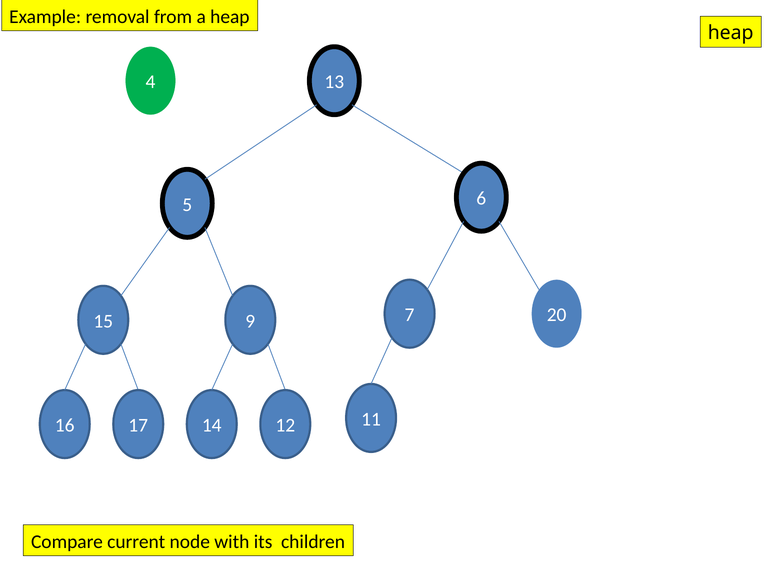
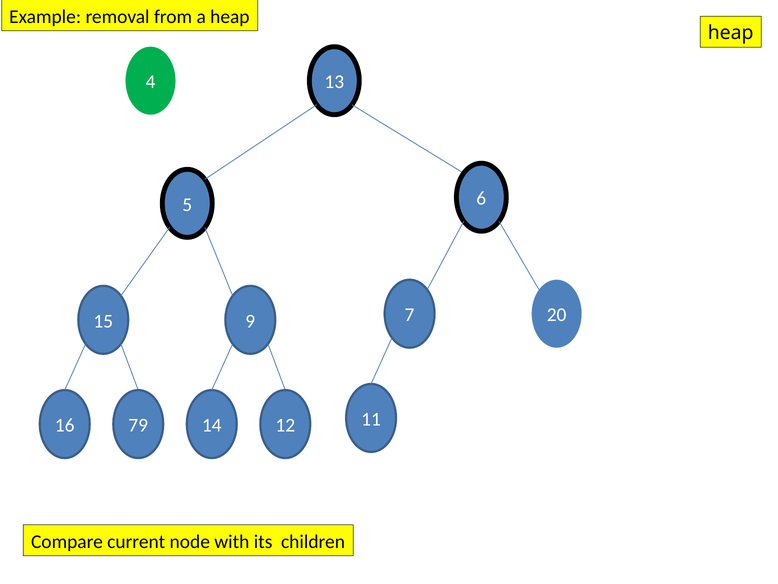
17: 17 -> 79
